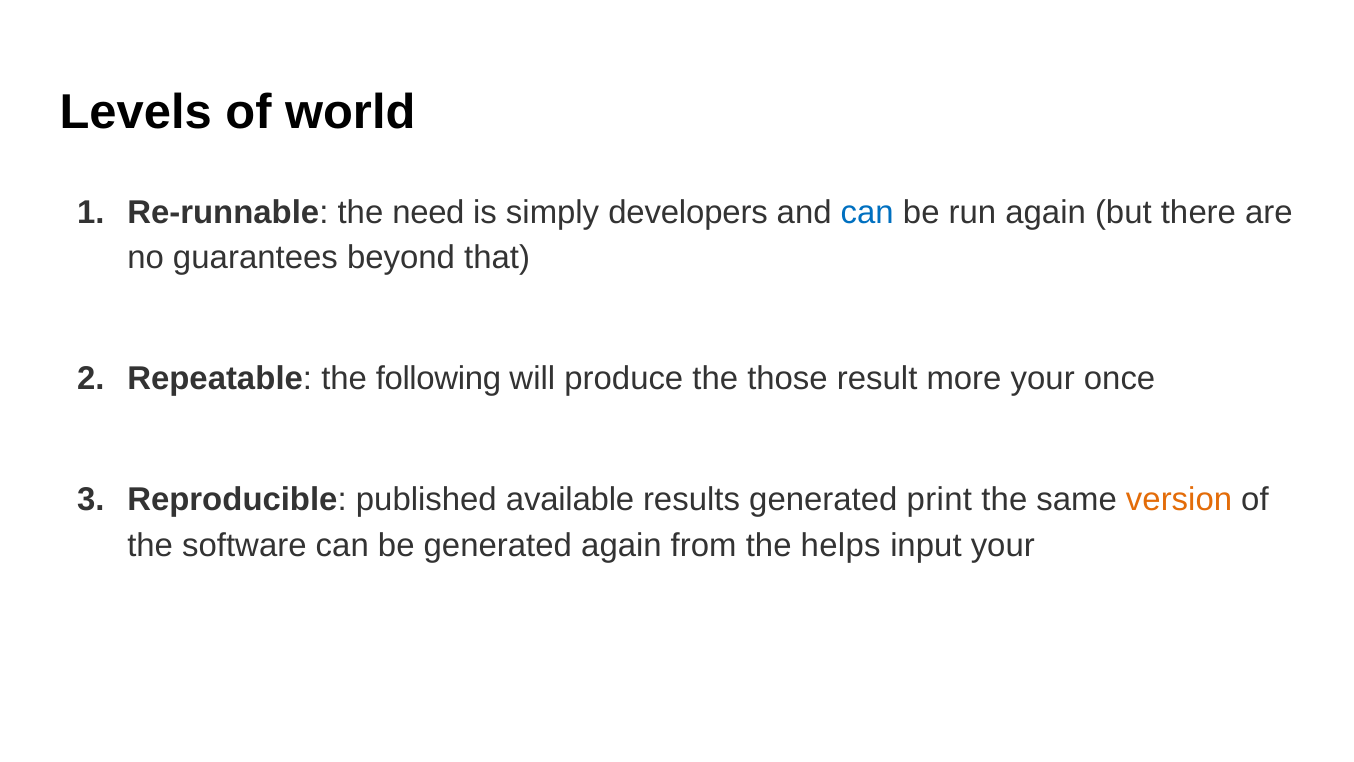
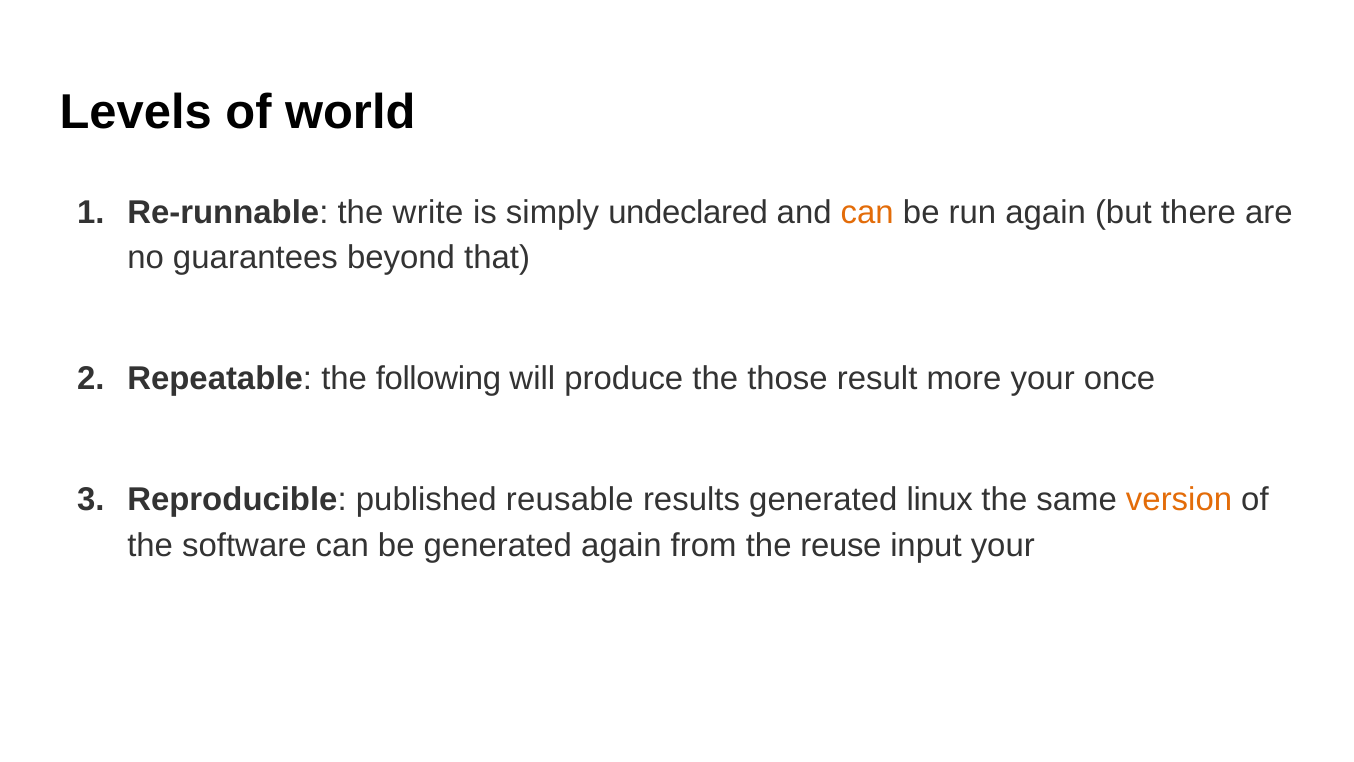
need: need -> write
developers: developers -> undeclared
can at (867, 212) colour: blue -> orange
available: available -> reusable
print: print -> linux
helps: helps -> reuse
